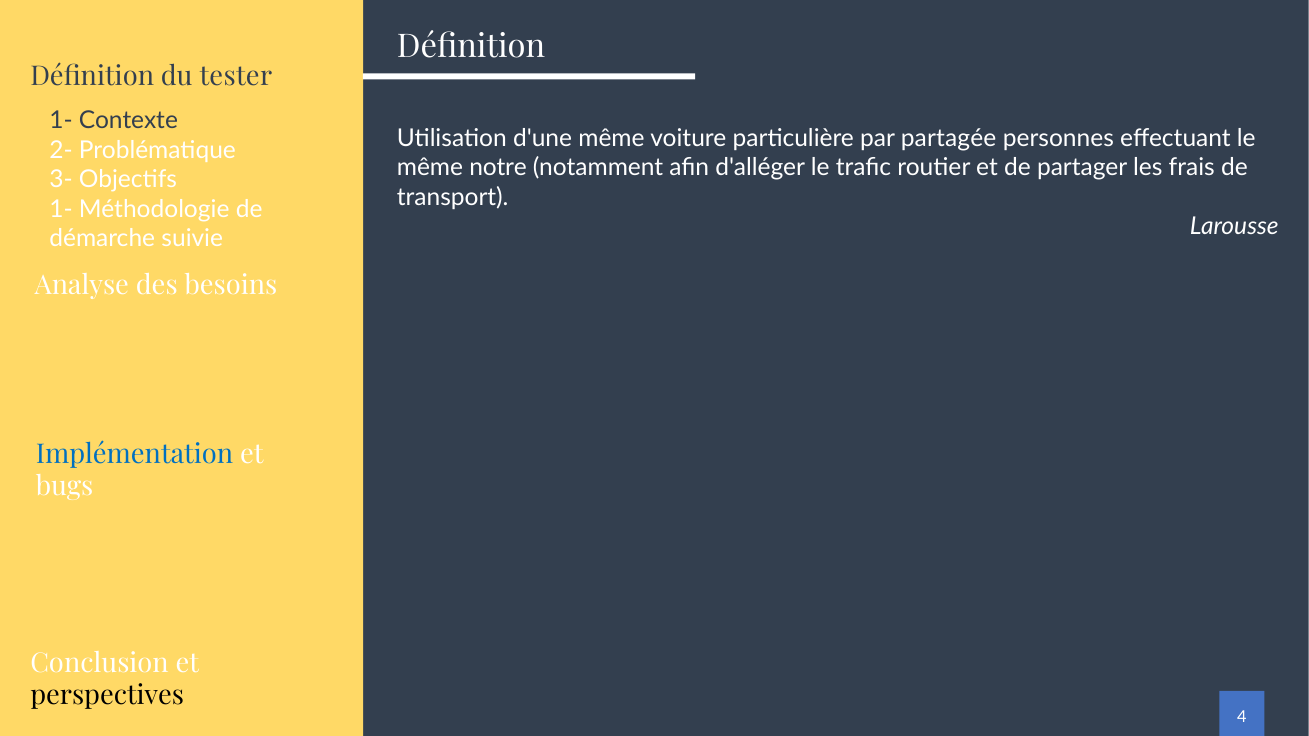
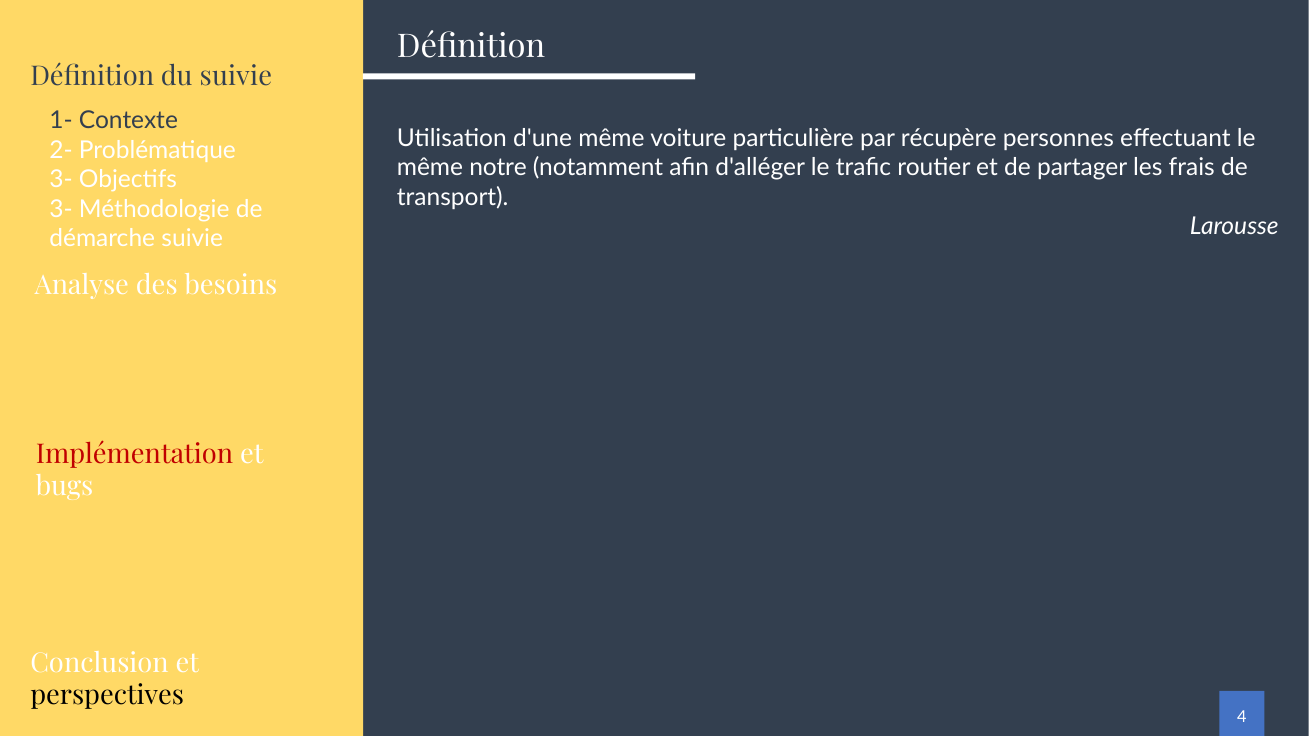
du tester: tester -> suivie
partagée: partagée -> récupère
1- at (61, 209): 1- -> 3-
Implémentation colour: blue -> red
